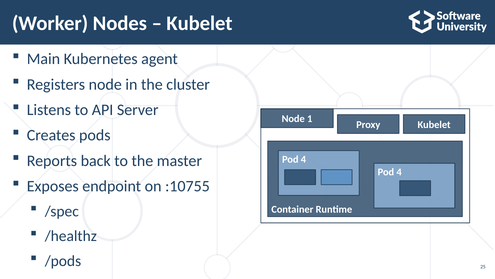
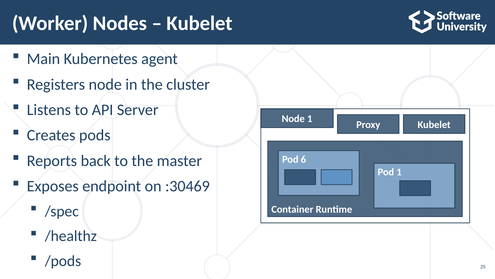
4 at (303, 159): 4 -> 6
4 at (399, 172): 4 -> 1
:10755: :10755 -> :30469
